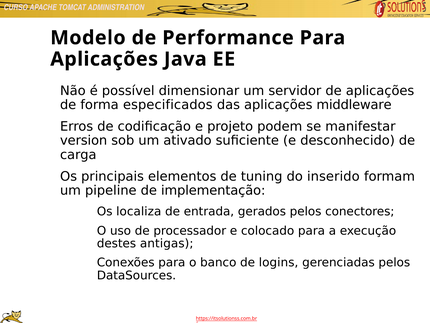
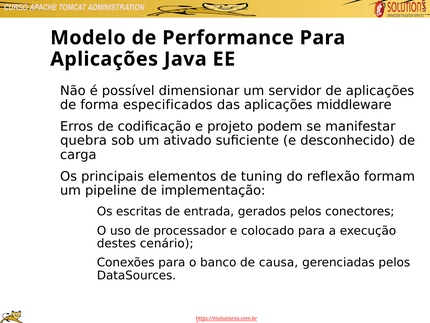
version: version -> quebra
inserido: inserido -> reflexão
localiza: localiza -> escritas
antigas: antigas -> cenário
logins: logins -> causa
